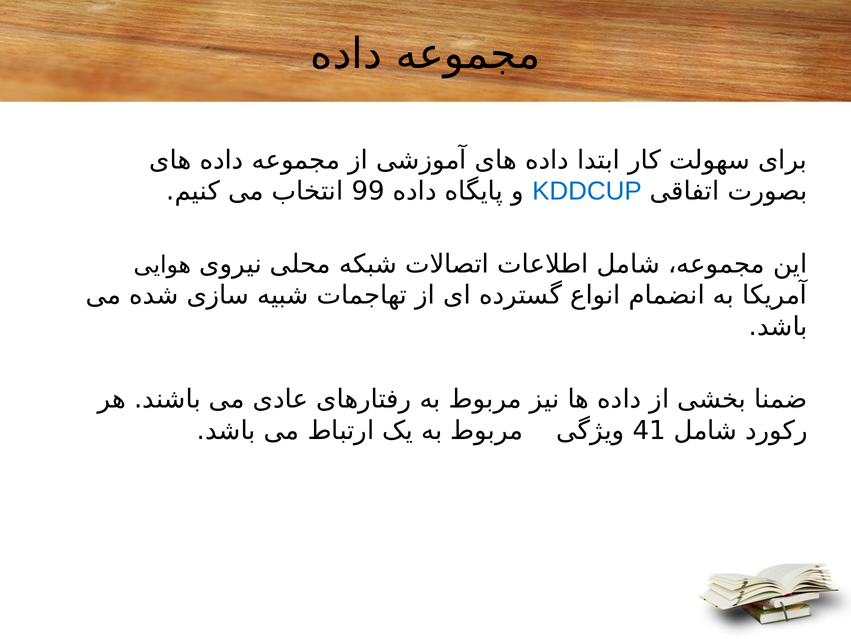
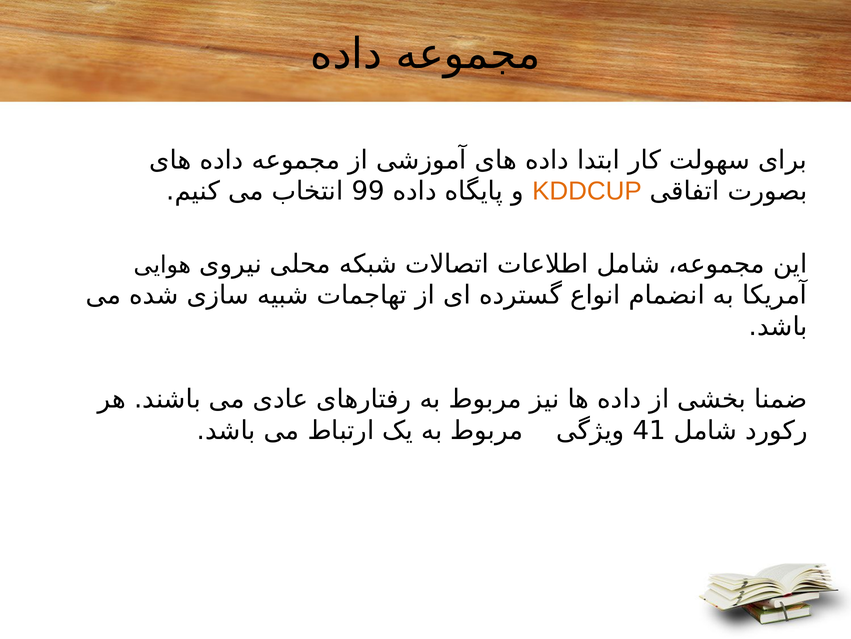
KDDCUP colour: blue -> orange
